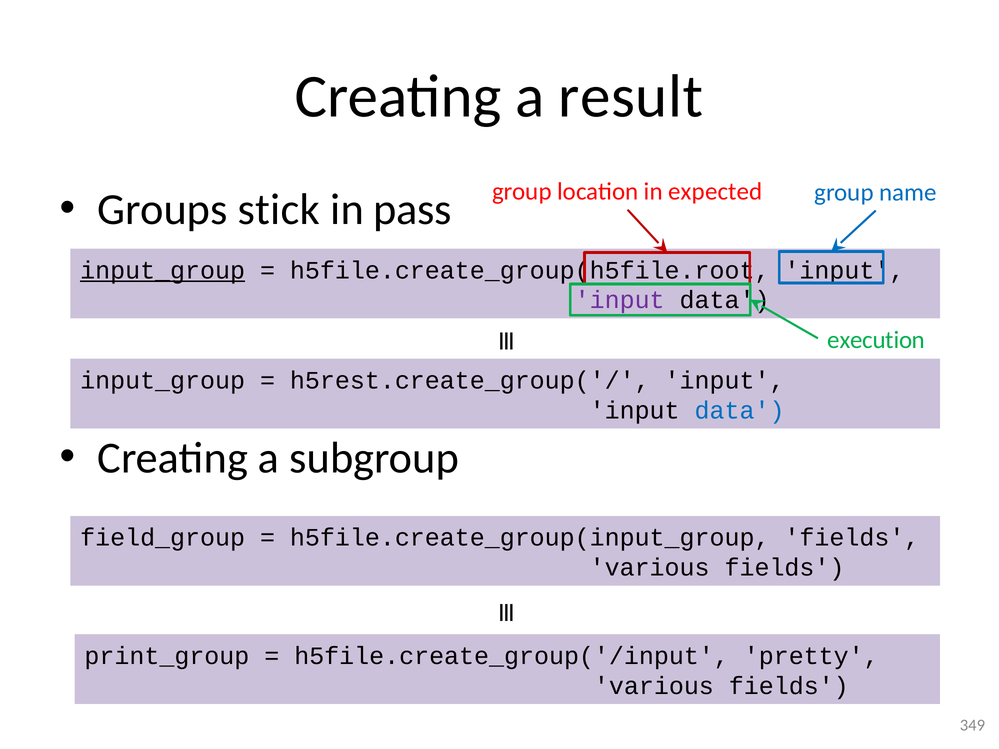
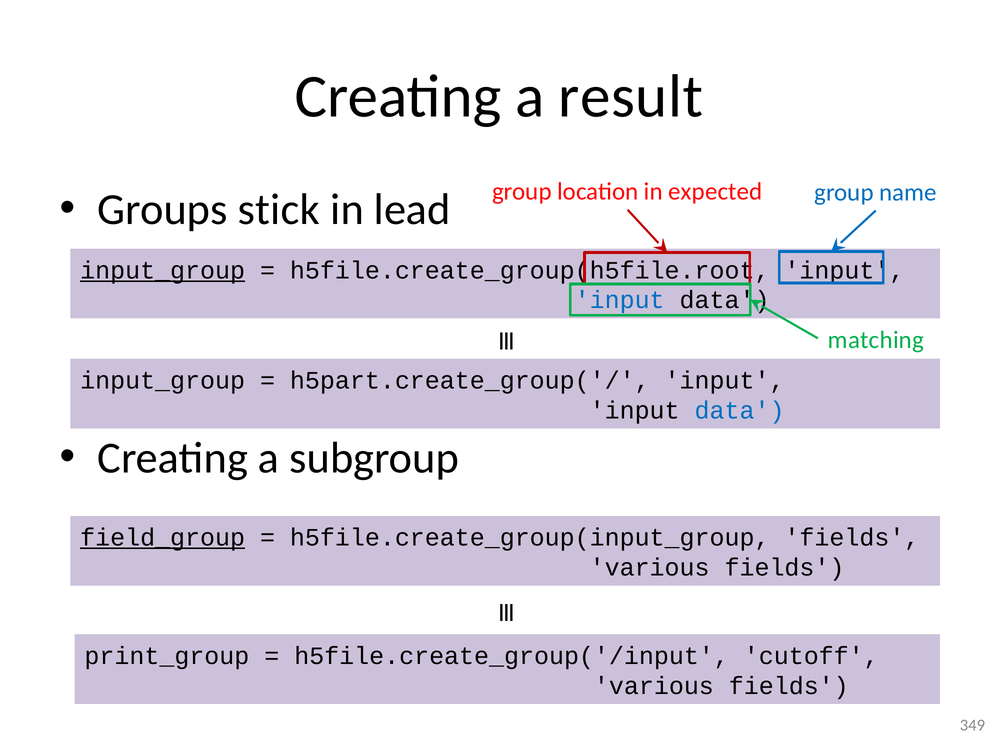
pass: pass -> lead
input at (620, 300) colour: purple -> blue
execution: execution -> matching
h5rest.create_group('/: h5rest.create_group('/ -> h5part.create_group('/
field_group underline: none -> present
pretty: pretty -> cutoff
